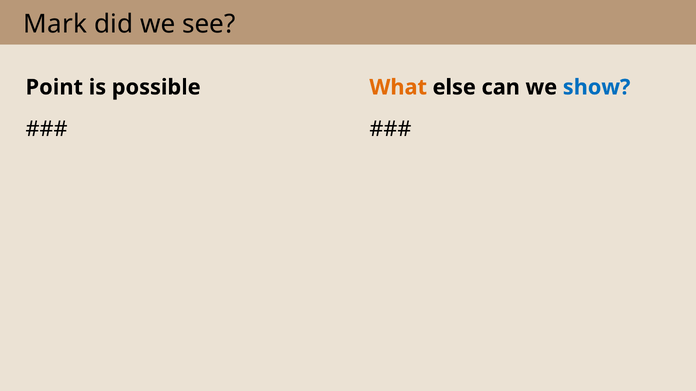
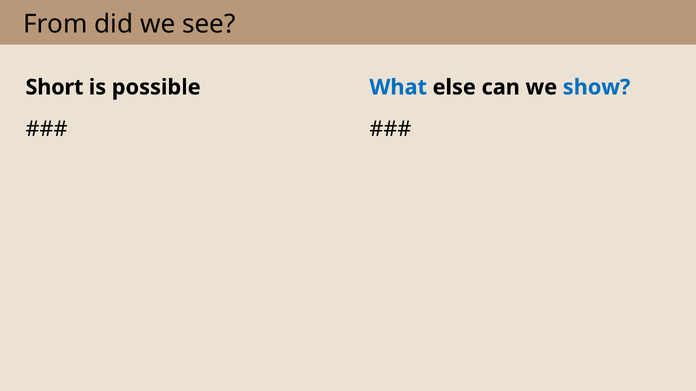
Mark: Mark -> From
Point: Point -> Short
What colour: orange -> blue
